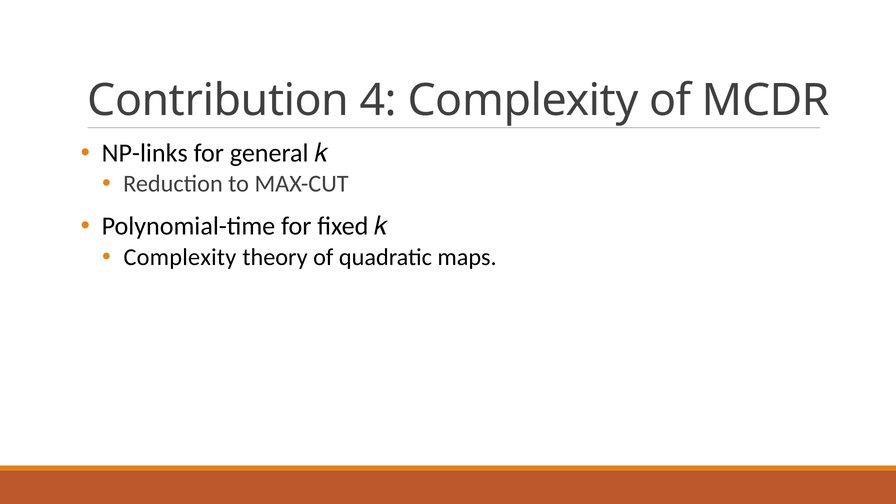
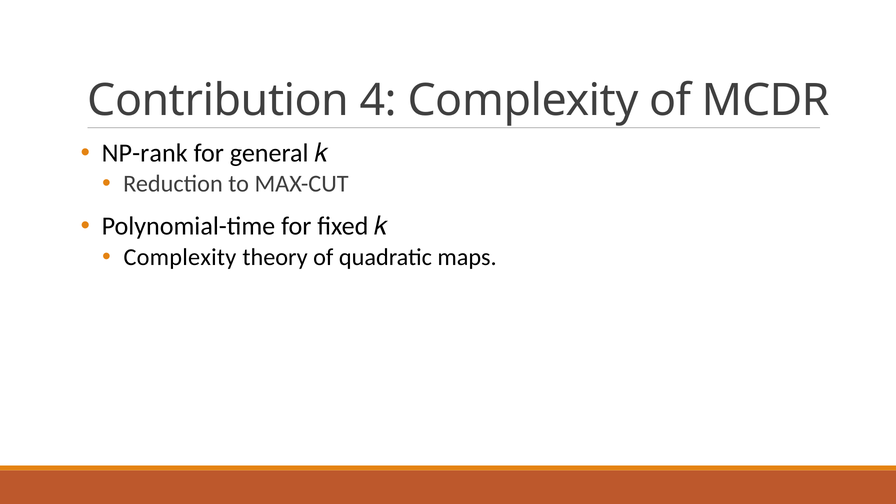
NP-links: NP-links -> NP-rank
